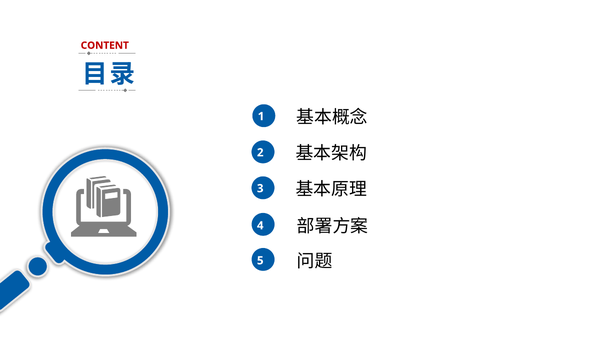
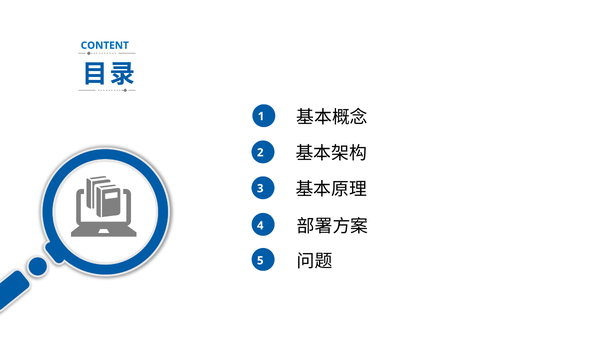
CONTENT colour: red -> blue
